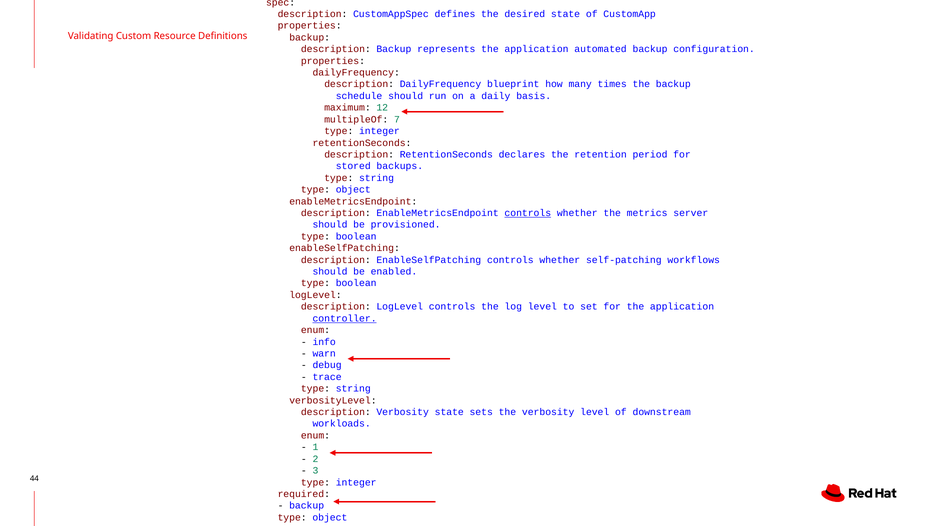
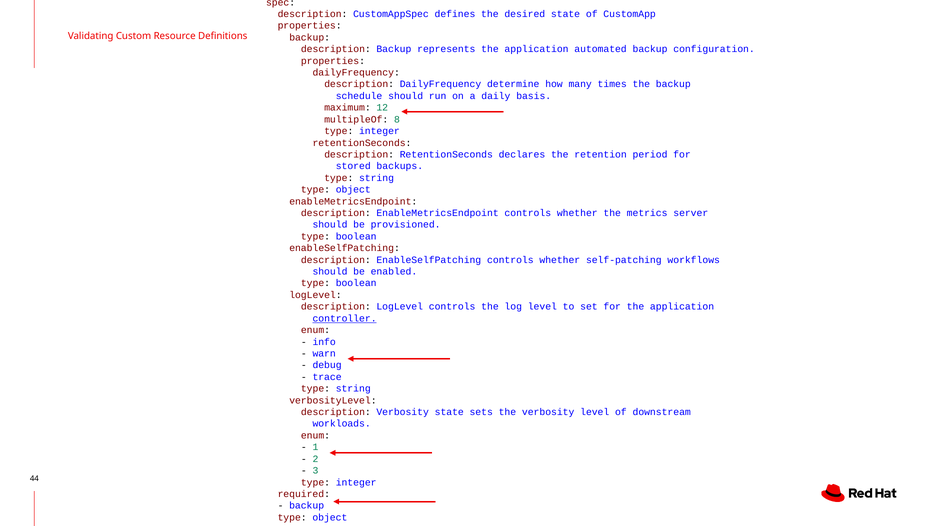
blueprint: blueprint -> determine
7: 7 -> 8
controls at (528, 213) underline: present -> none
